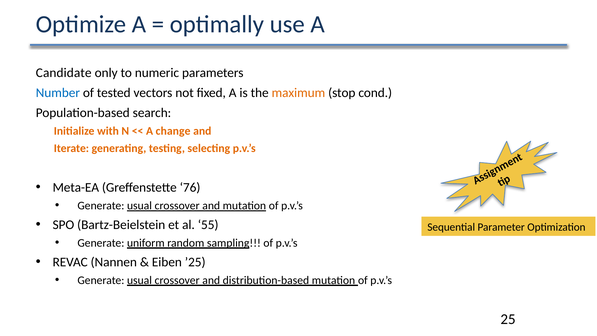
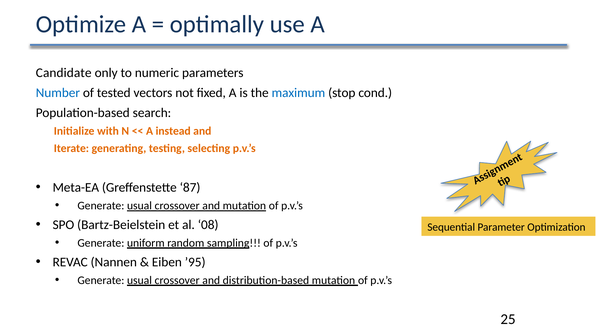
maximum colour: orange -> blue
change: change -> instead
76: 76 -> 87
55: 55 -> 08
’25: ’25 -> ’95
